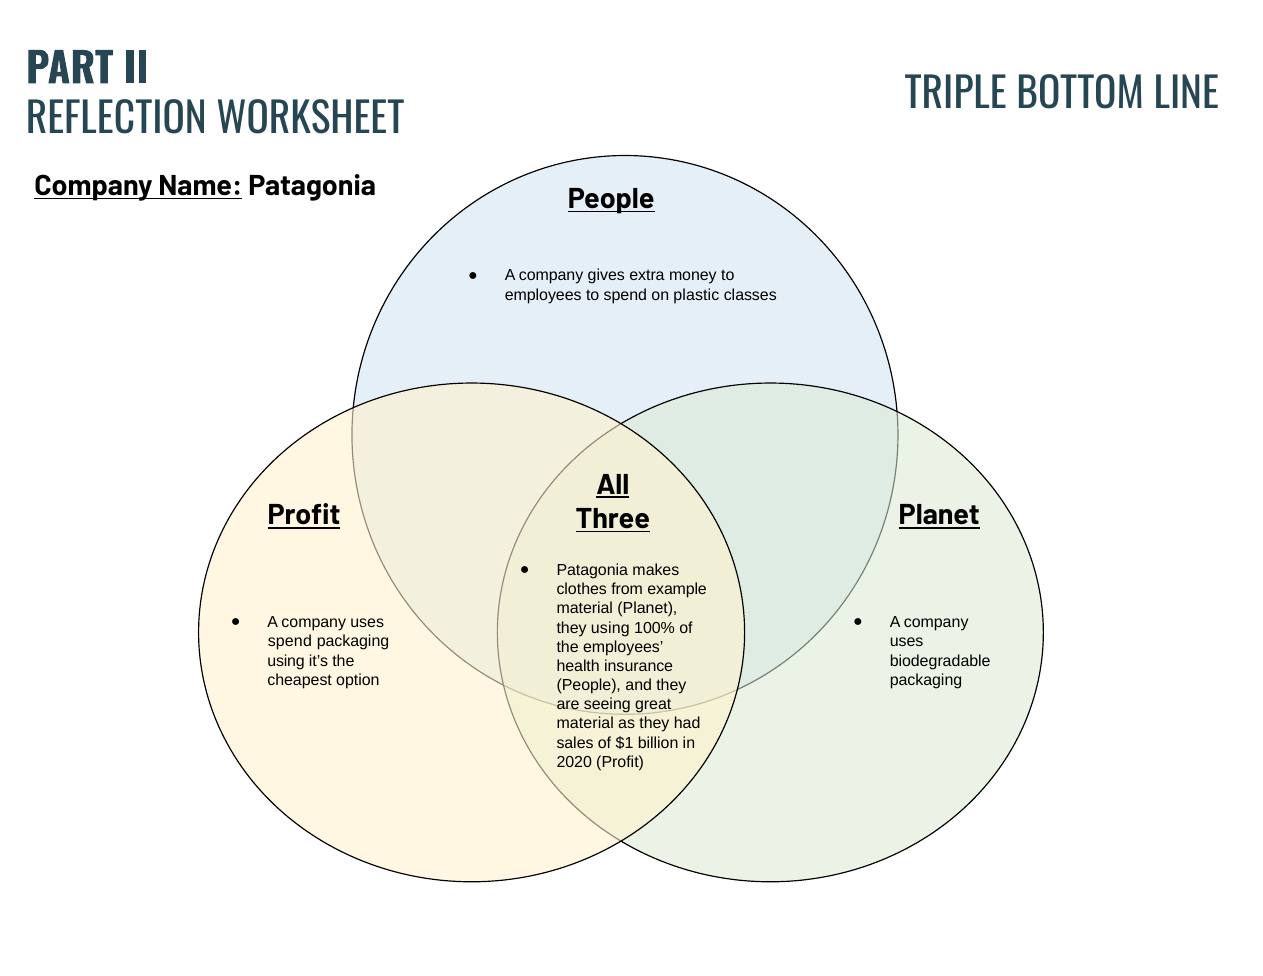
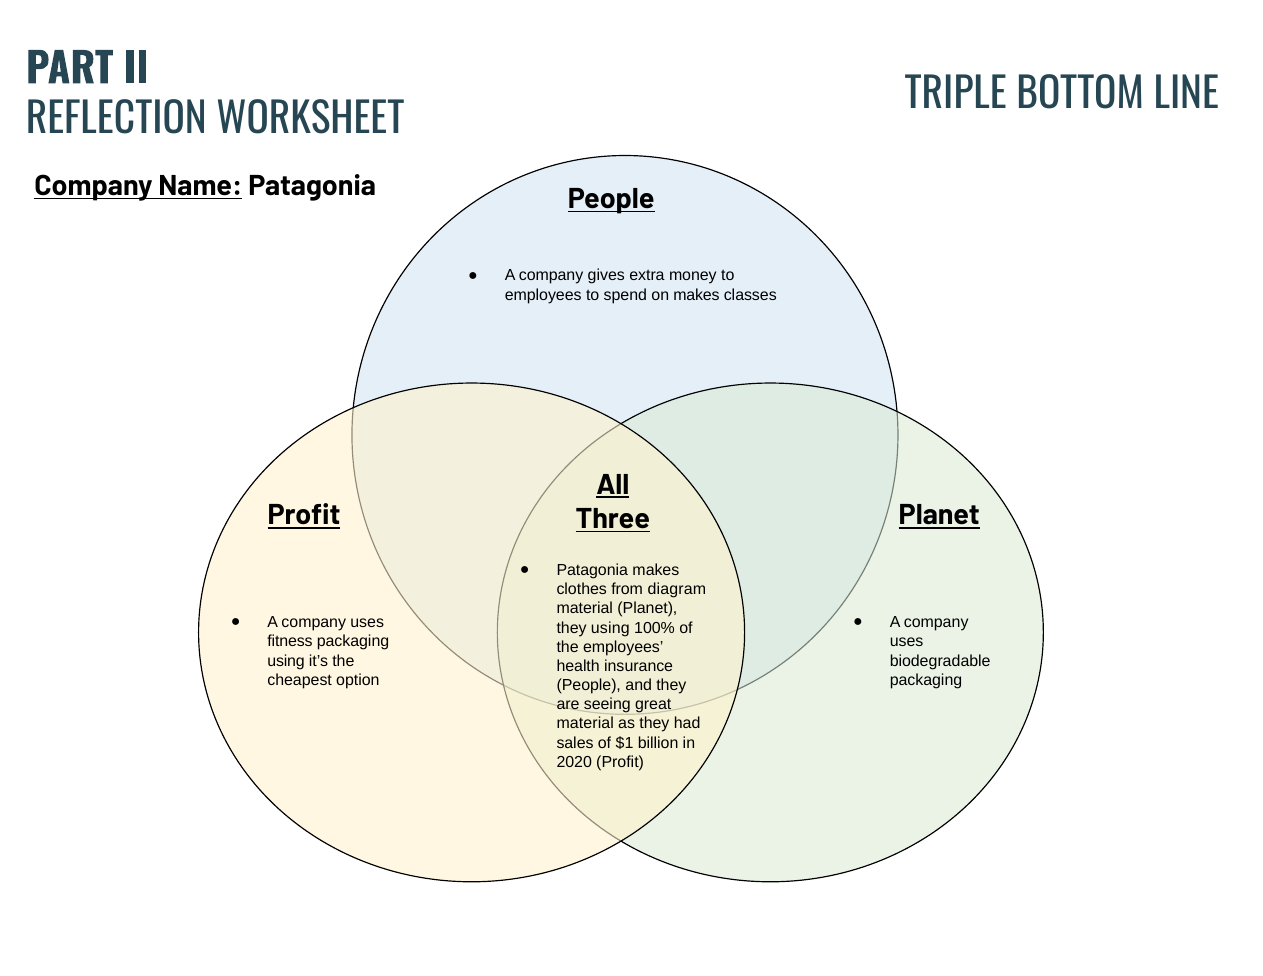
on plastic: plastic -> makes
example: example -> diagram
spend at (290, 642): spend -> fitness
